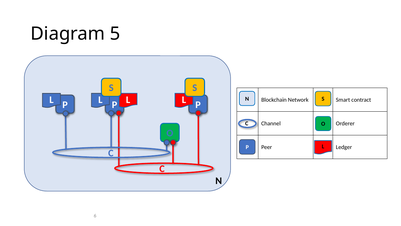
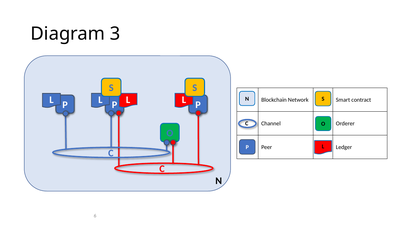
5: 5 -> 3
